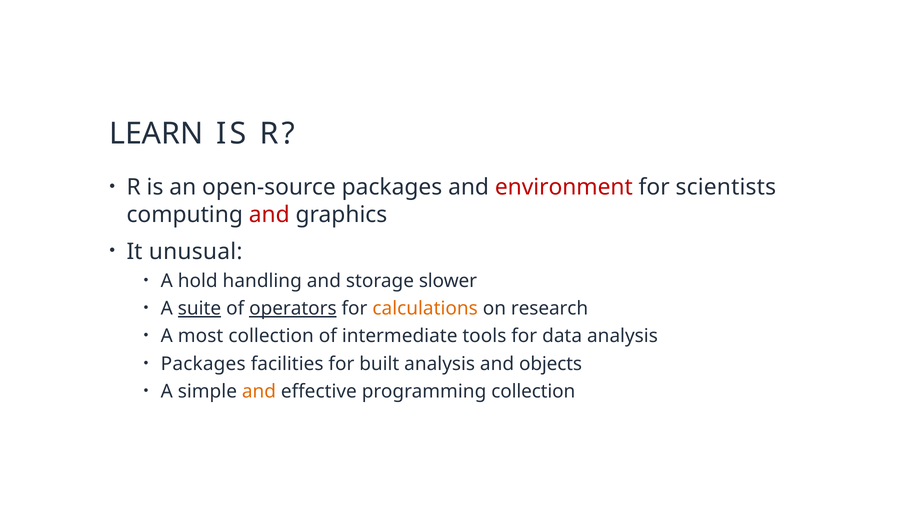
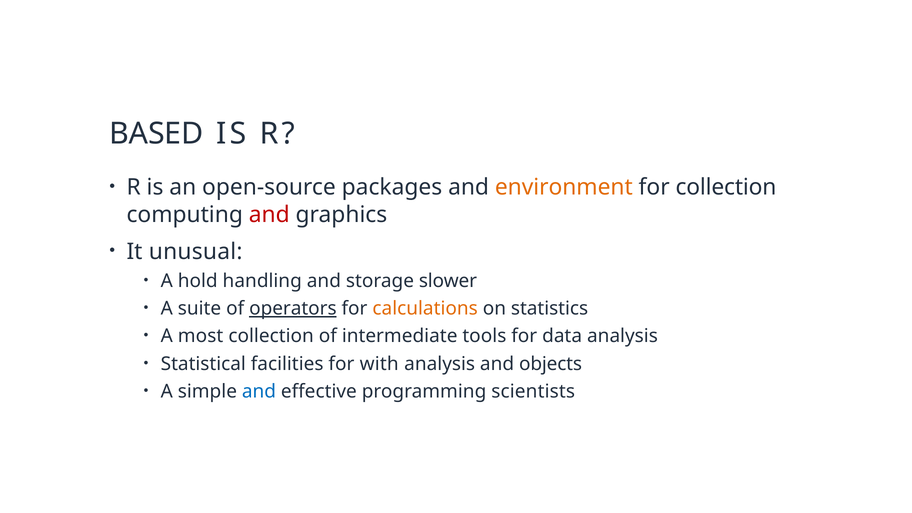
LEARN: LEARN -> BASED
environment colour: red -> orange
for scientists: scientists -> collection
suite underline: present -> none
research: research -> statistics
Packages at (203, 364): Packages -> Statistical
built: built -> with
and at (259, 391) colour: orange -> blue
programming collection: collection -> scientists
